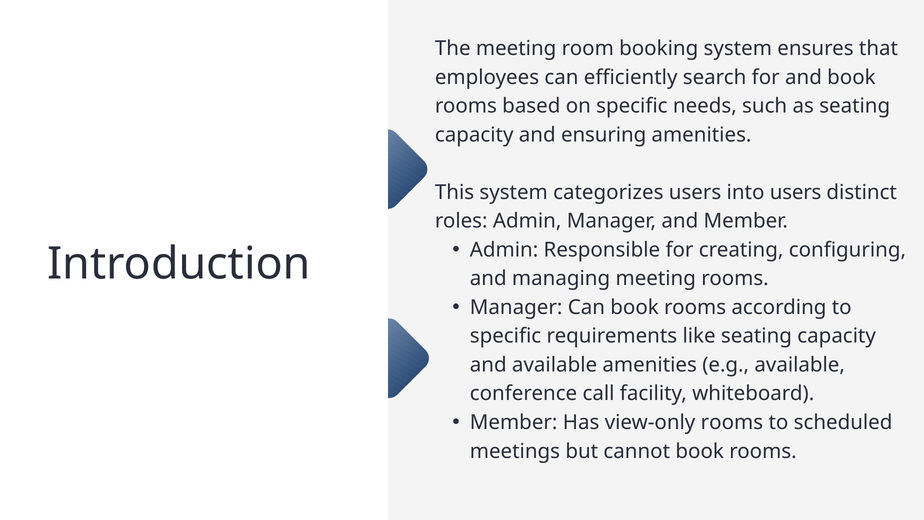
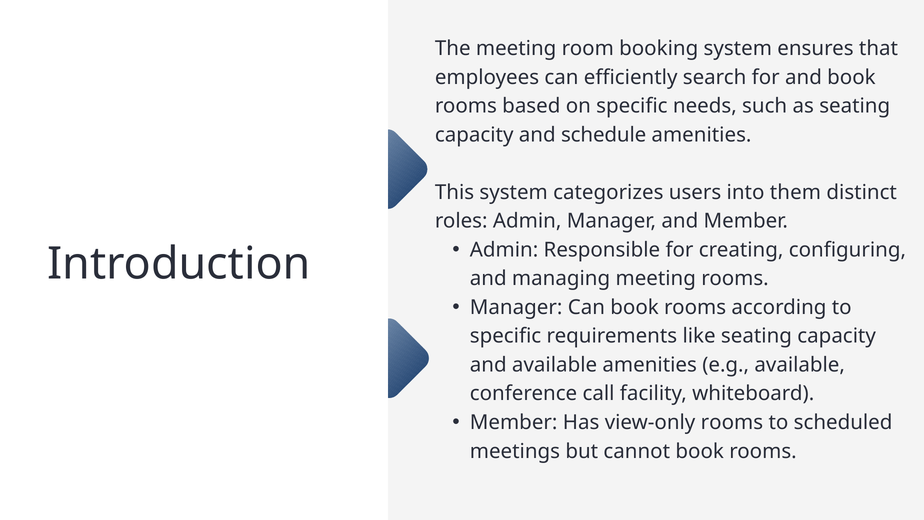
ensuring: ensuring -> schedule
into users: users -> them
